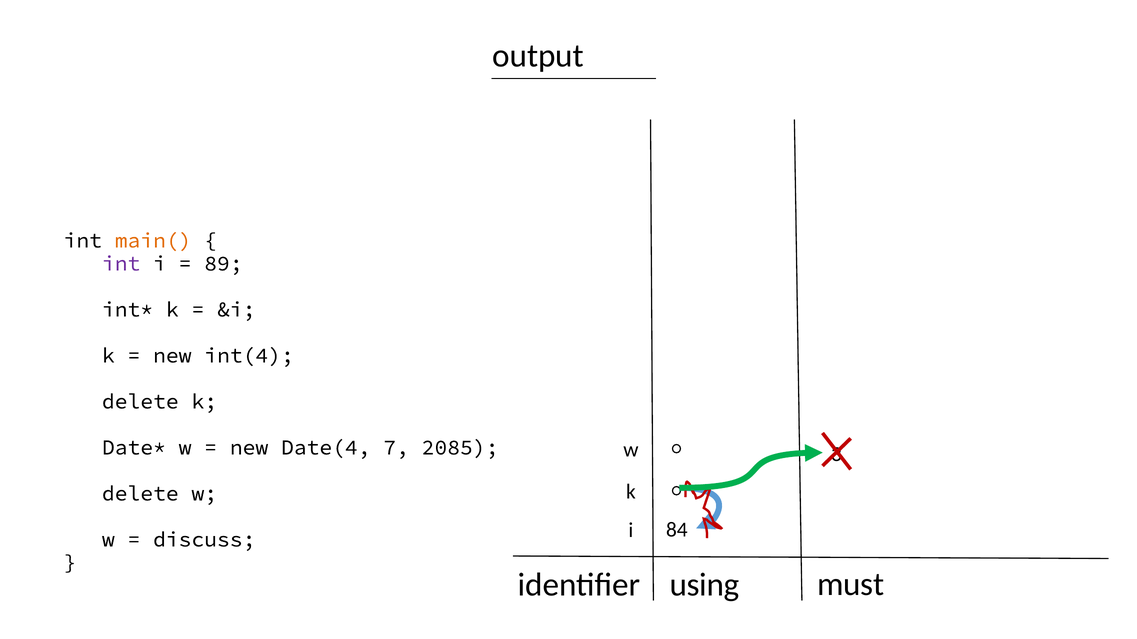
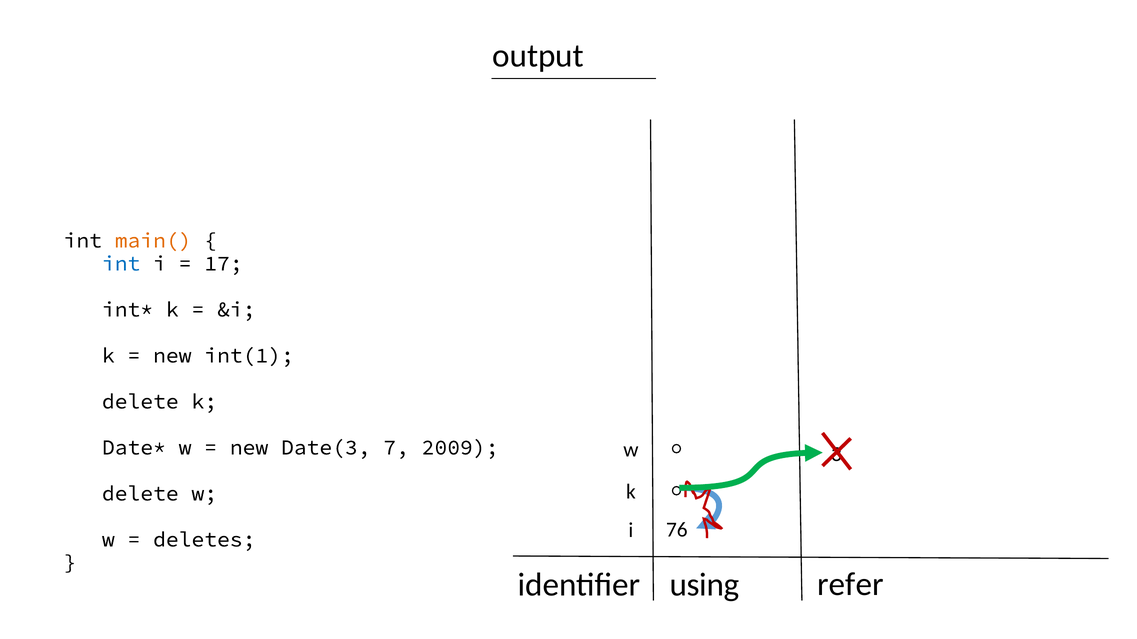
int at (121, 264) colour: purple -> blue
89: 89 -> 17
int(4: int(4 -> int(1
Date(4: Date(4 -> Date(3
2085: 2085 -> 2009
84: 84 -> 76
discuss: discuss -> deletes
must: must -> refer
